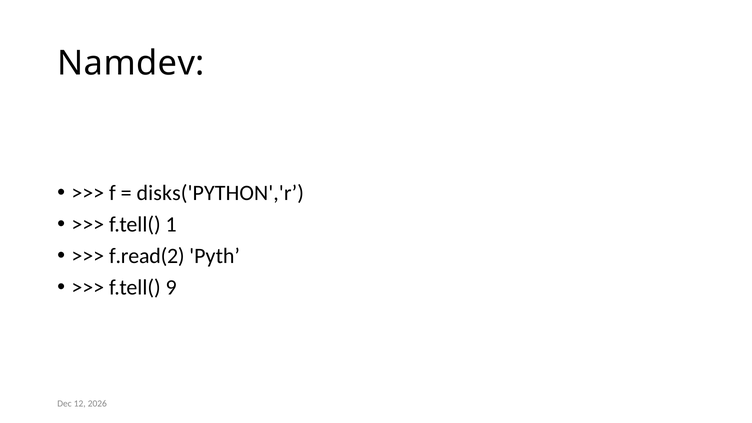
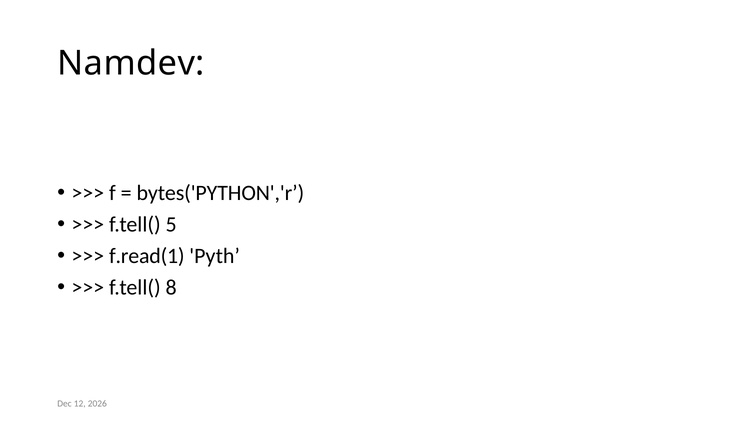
disks('PYTHON','r: disks('PYTHON','r -> bytes('PYTHON','r
1: 1 -> 5
f.read(2: f.read(2 -> f.read(1
9: 9 -> 8
